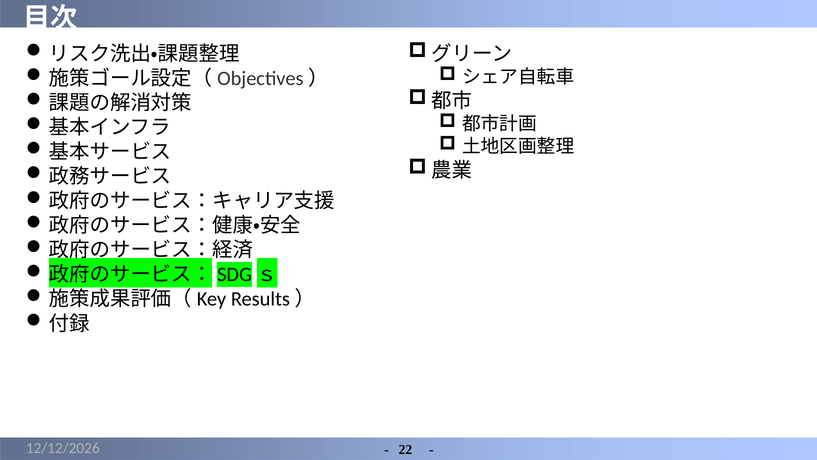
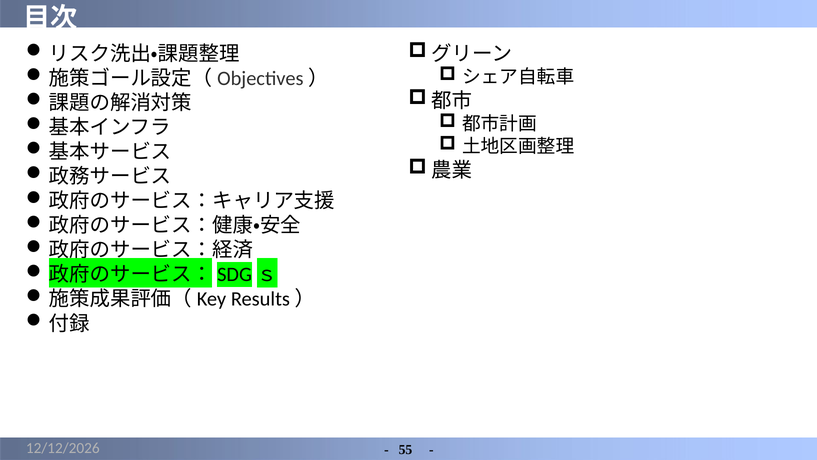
22: 22 -> 55
